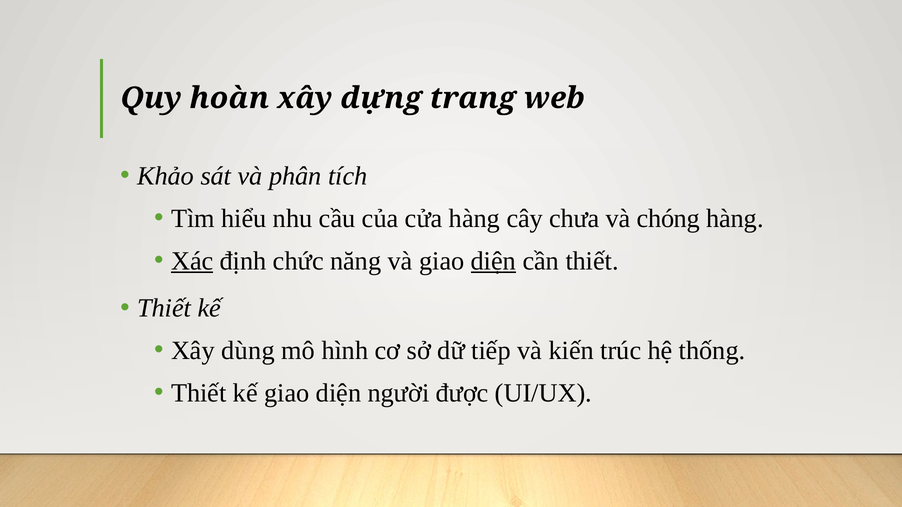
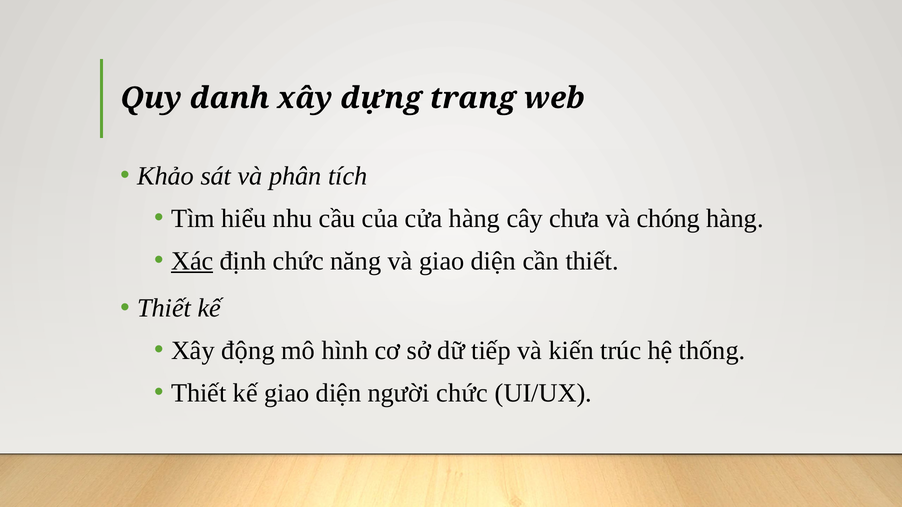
hoàn: hoàn -> danh
diện at (493, 261) underline: present -> none
dùng: dùng -> động
người được: được -> chức
